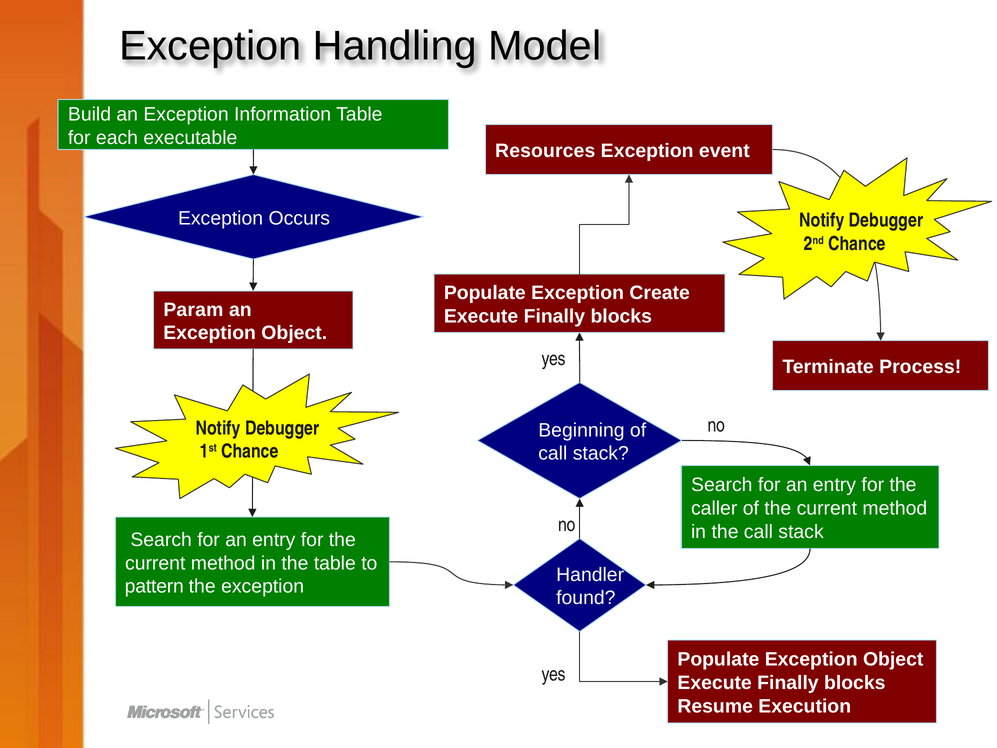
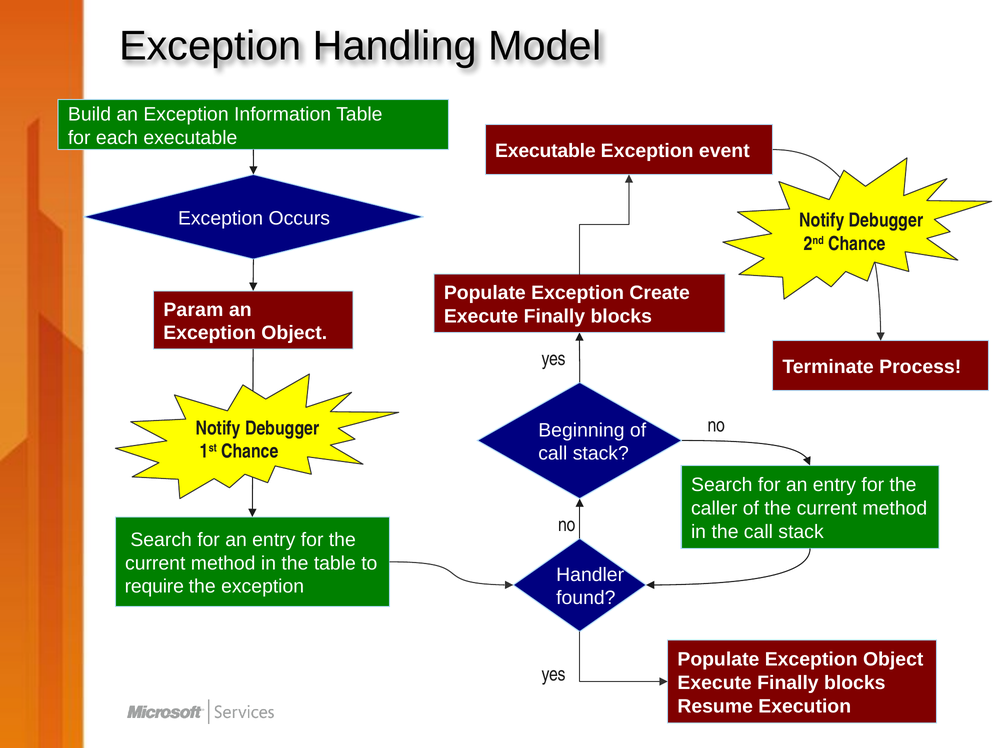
Resources at (545, 151): Resources -> Executable
pattern: pattern -> require
